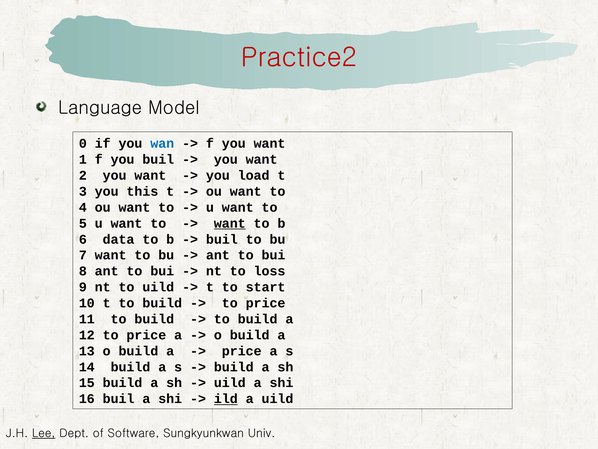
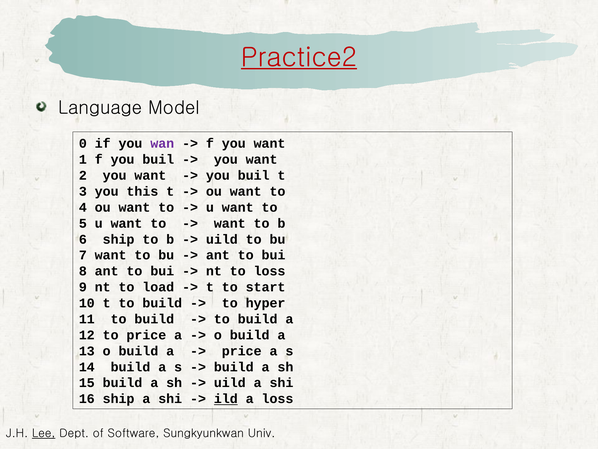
Practice2 underline: none -> present
wan colour: blue -> purple
load at (254, 175): load -> buil
want at (230, 223) underline: present -> none
6 data: data -> ship
buil at (222, 239): buil -> uild
to uild: uild -> load
price at (266, 303): price -> hyper
16 buil: buil -> ship
a uild: uild -> loss
